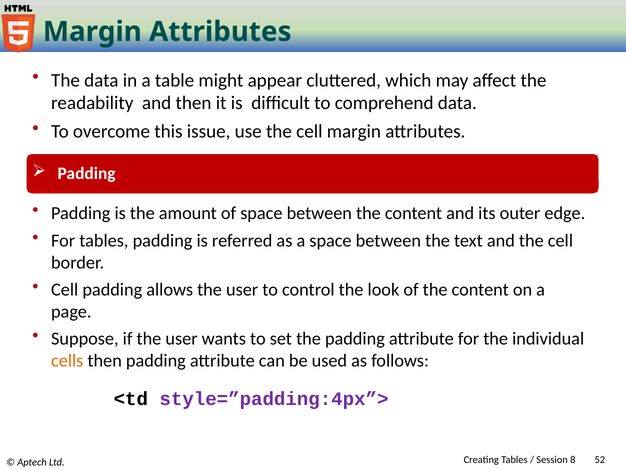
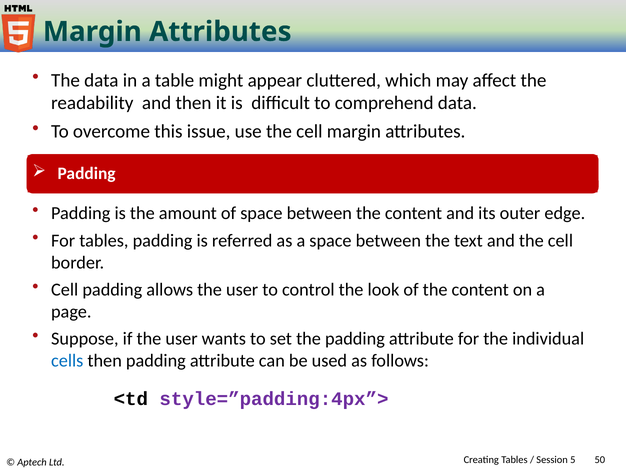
cells colour: orange -> blue
8: 8 -> 5
52: 52 -> 50
